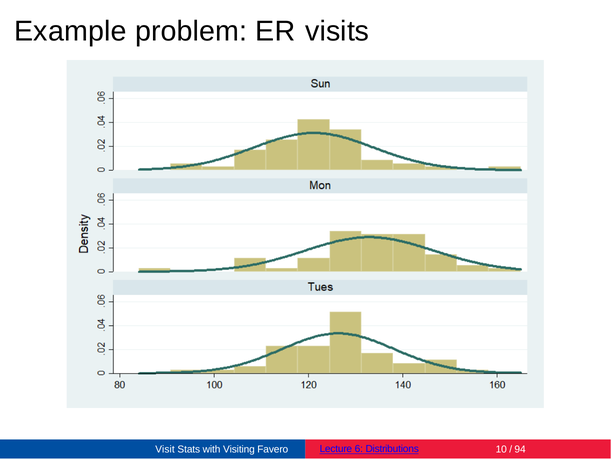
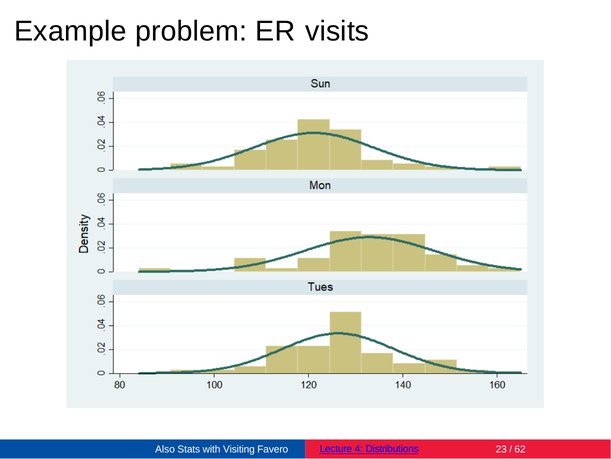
Visit: Visit -> Also
6: 6 -> 4
10: 10 -> 23
94: 94 -> 62
